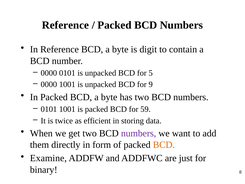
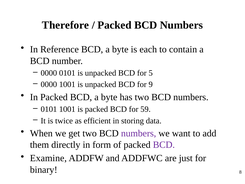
Reference at (65, 25): Reference -> Therefore
digit: digit -> each
BCD at (164, 145) colour: orange -> purple
